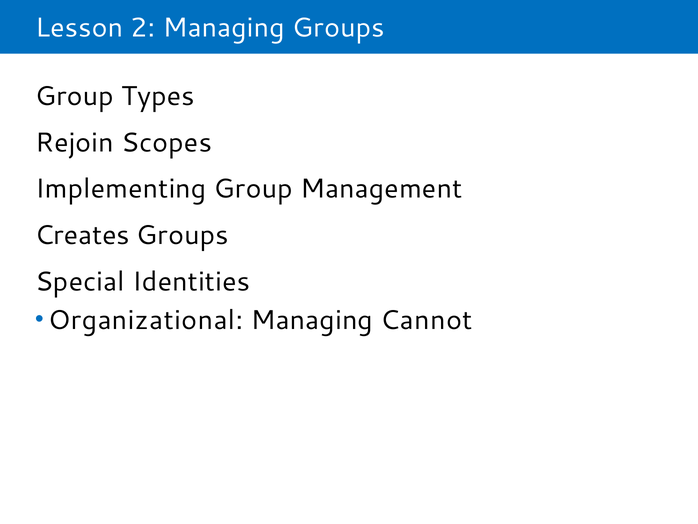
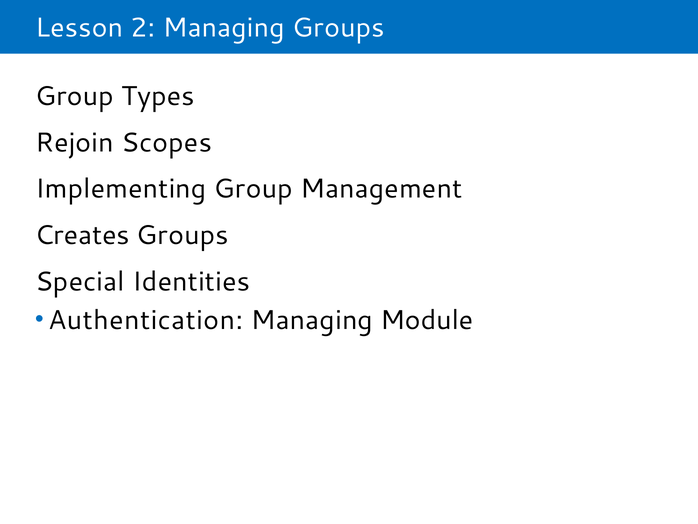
Organizational: Organizational -> Authentication
Cannot: Cannot -> Module
